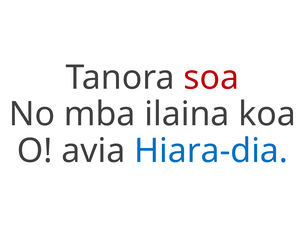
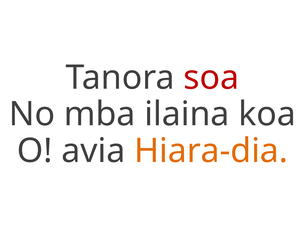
Hiara-dia colour: blue -> orange
